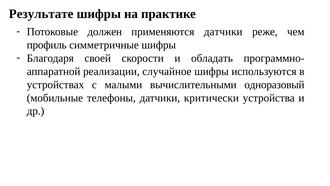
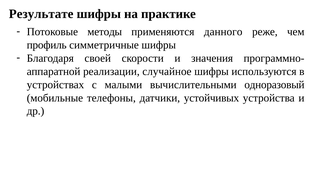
должен: должен -> методы
применяются датчики: датчики -> данного
обладать: обладать -> значения
критически: критически -> устойчивых
